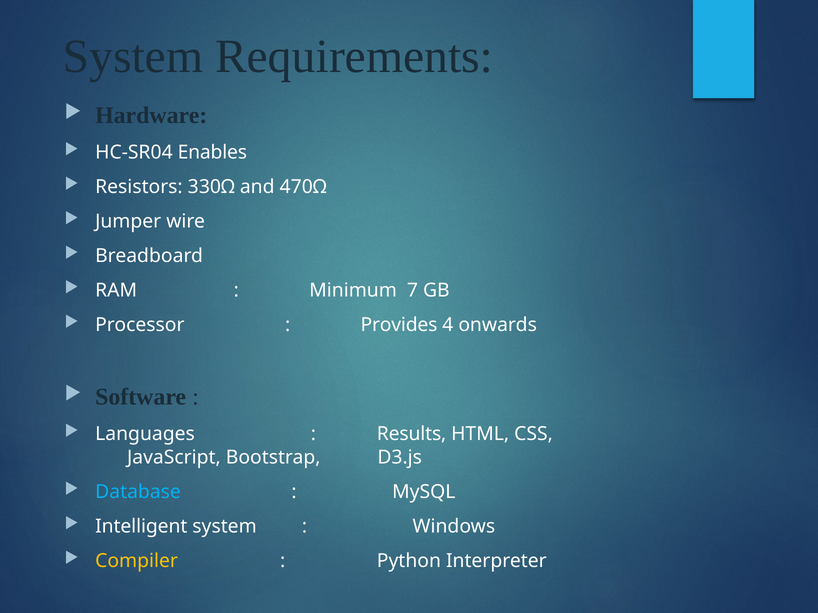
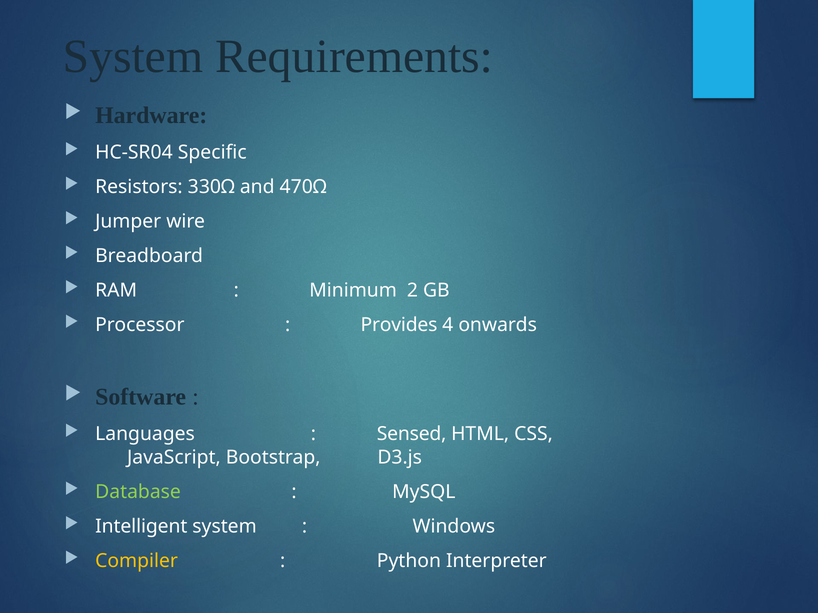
Enables: Enables -> Specific
7: 7 -> 2
Results: Results -> Sensed
Database colour: light blue -> light green
